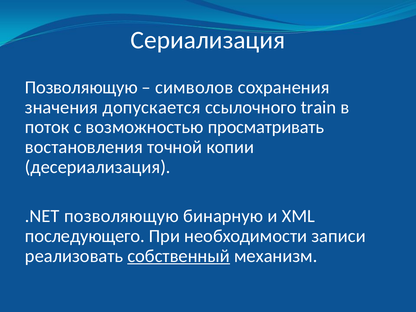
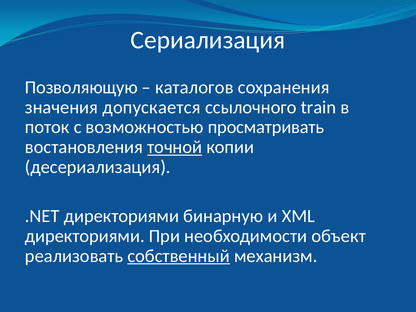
символов: символов -> каталогов
точной underline: none -> present
.NET позволяющую: позволяющую -> директориями
последующего at (85, 236): последующего -> директориями
записи: записи -> объект
